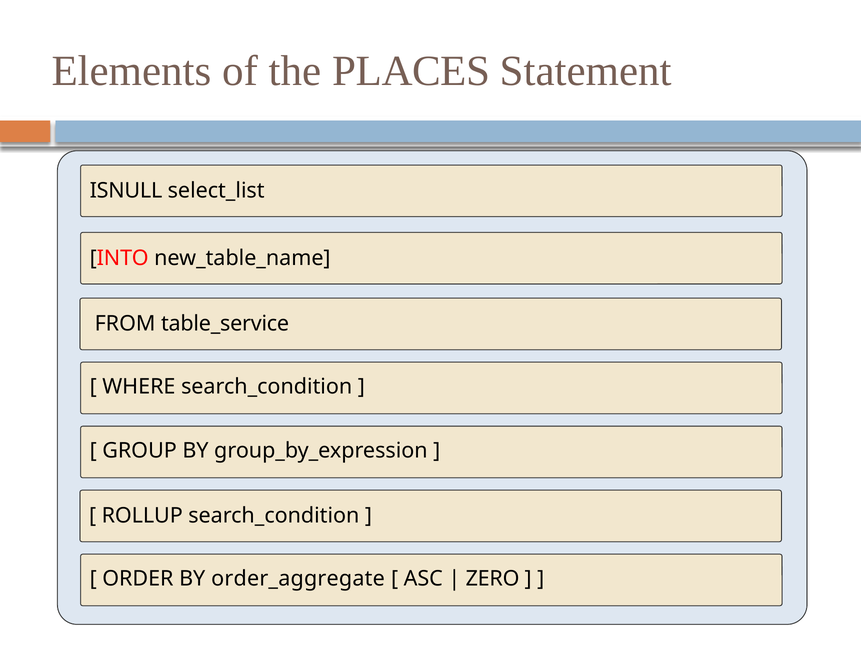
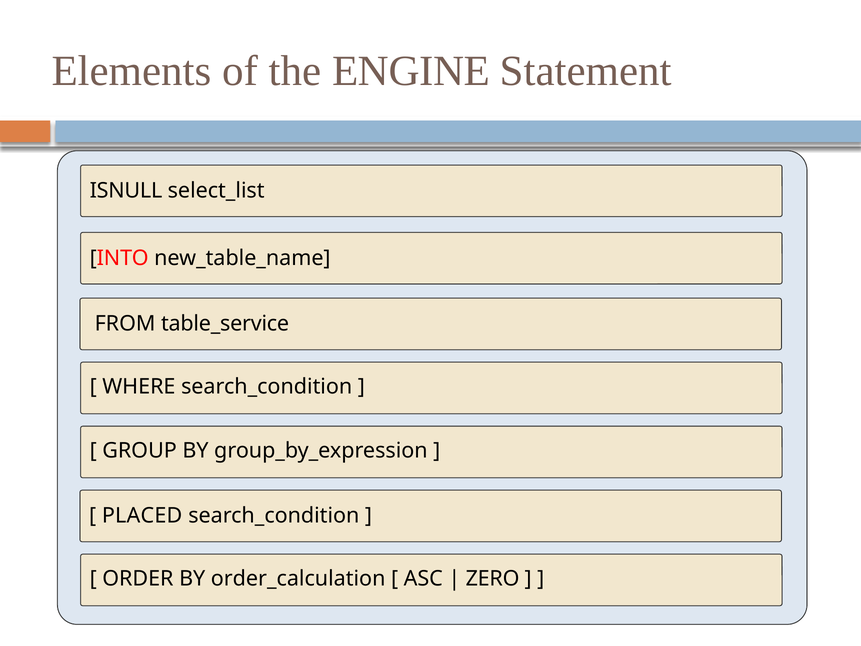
PLACES: PLACES -> ENGINE
ROLLUP: ROLLUP -> PLACED
order_aggregate: order_aggregate -> order_calculation
